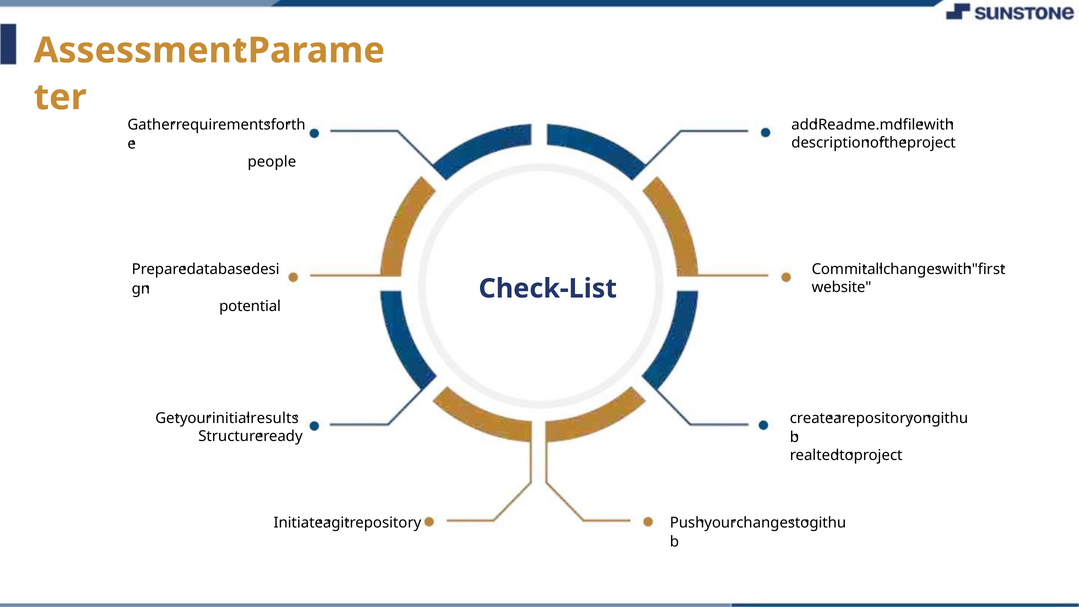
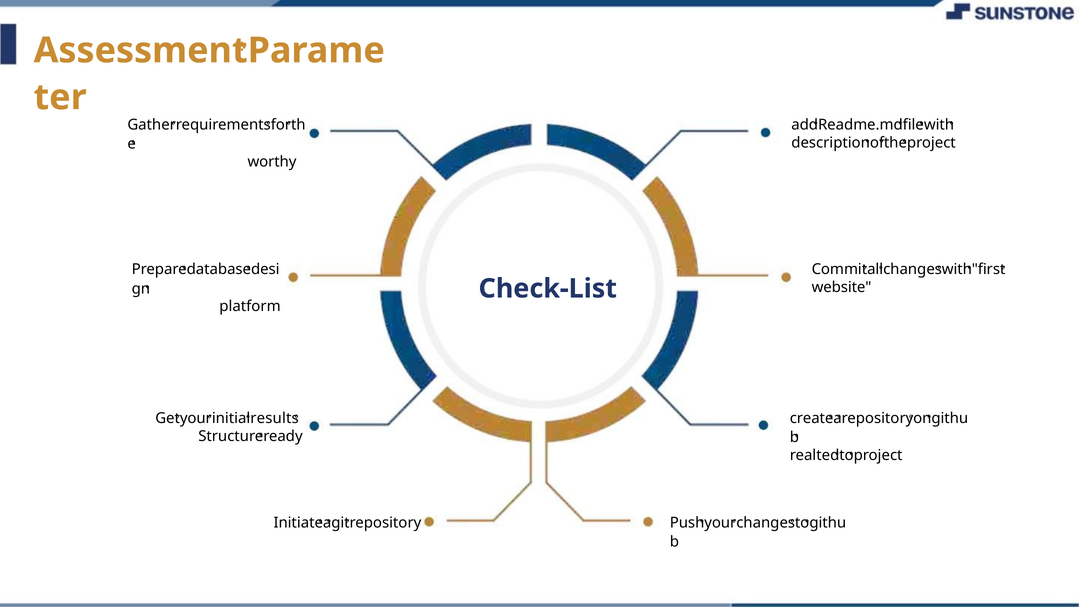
people: people -> worthy
potential: potential -> platform
